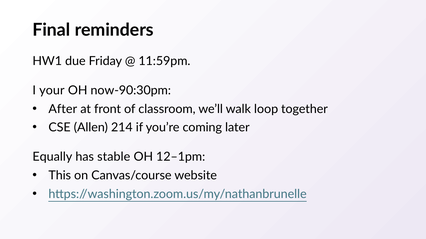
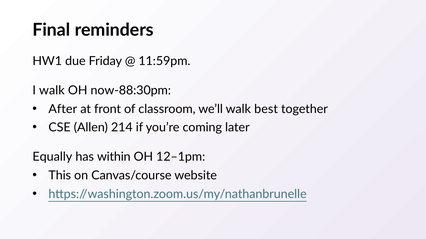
I your: your -> walk
now-90:30pm: now-90:30pm -> now-88:30pm
loop: loop -> best
stable: stable -> within
